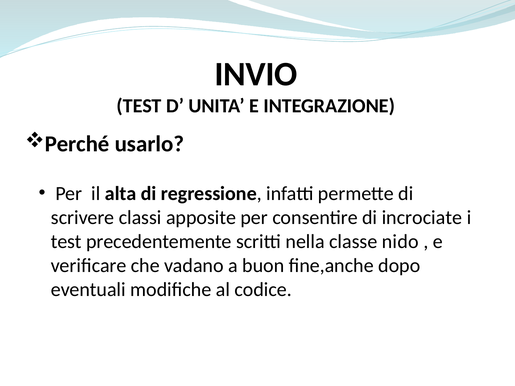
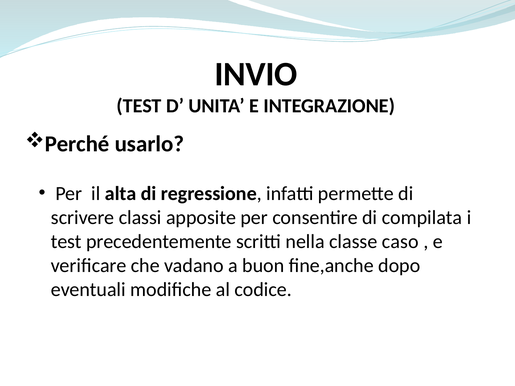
incrociate: incrociate -> compilata
nido: nido -> caso
